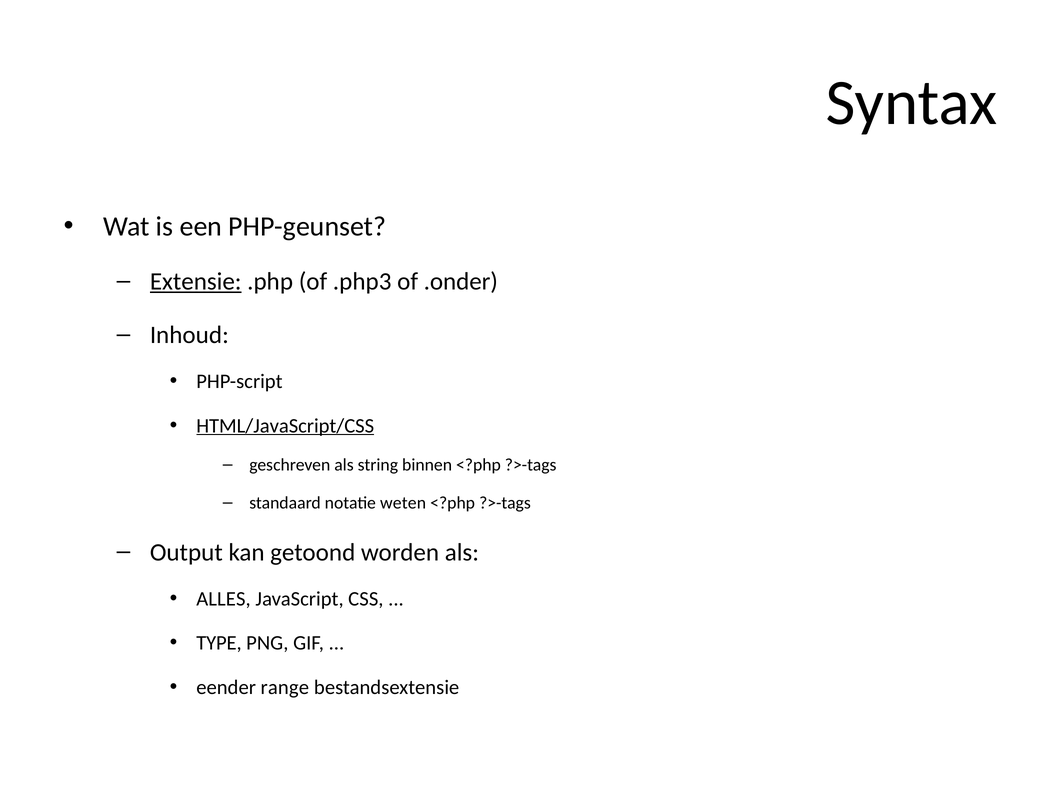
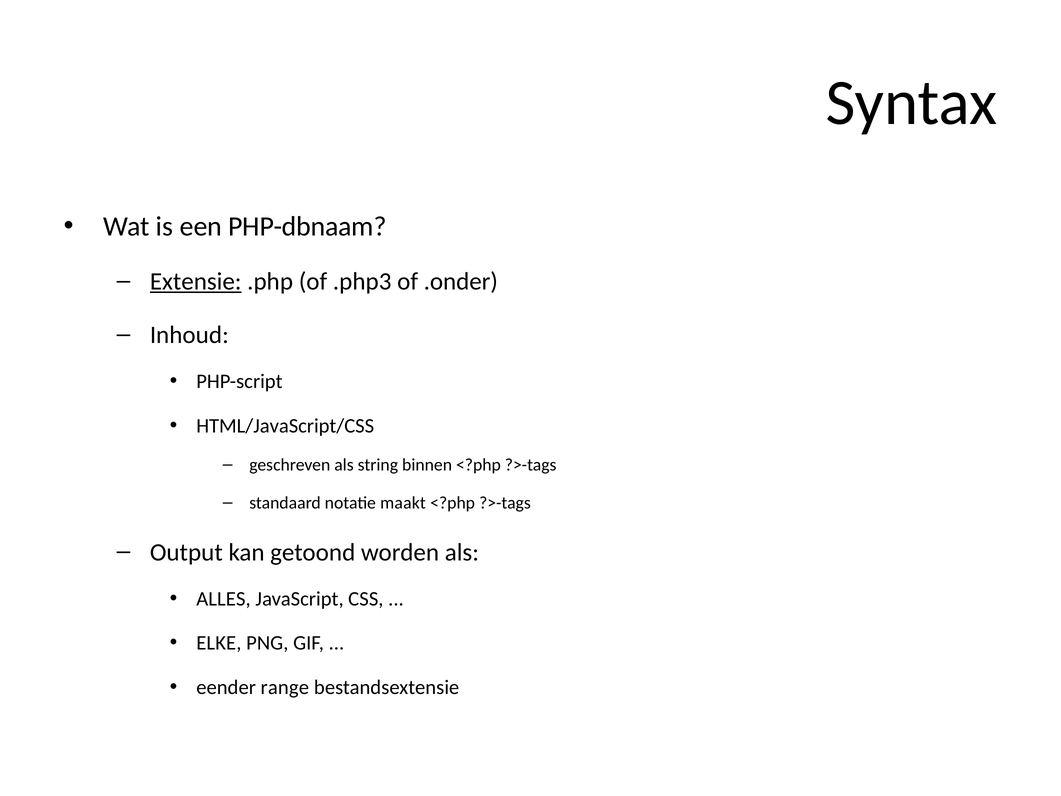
PHP-geunset: PHP-geunset -> PHP-dbnaam
HTML/JavaScript/CSS underline: present -> none
weten: weten -> maakt
TYPE: TYPE -> ELKE
